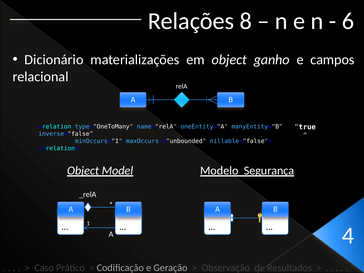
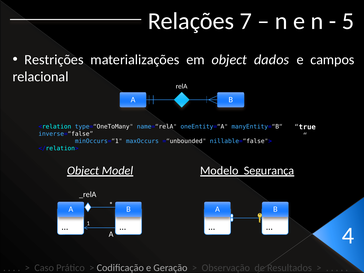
8: 8 -> 7
6: 6 -> 5
Dicionário: Dicionário -> Restrições
ganho: ganho -> dados
